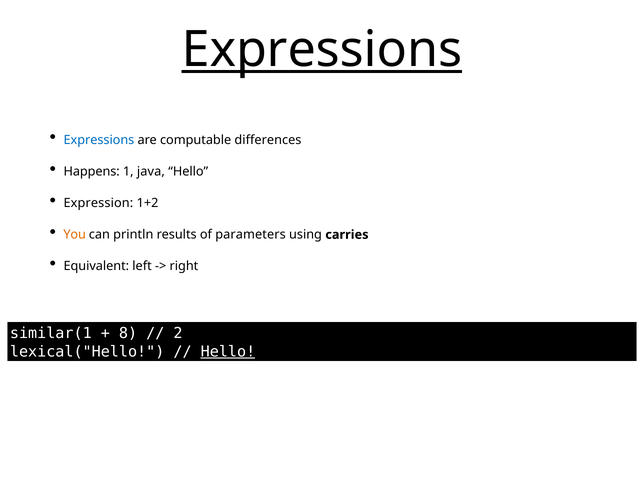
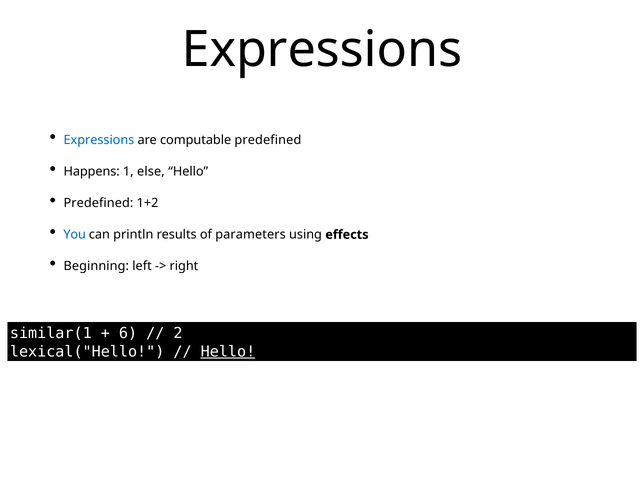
Expressions at (322, 50) underline: present -> none
computable differences: differences -> predefined
java: java -> else
Expression at (98, 203): Expression -> Predefined
You colour: orange -> blue
carries: carries -> effects
Equivalent: Equivalent -> Beginning
8: 8 -> 6
